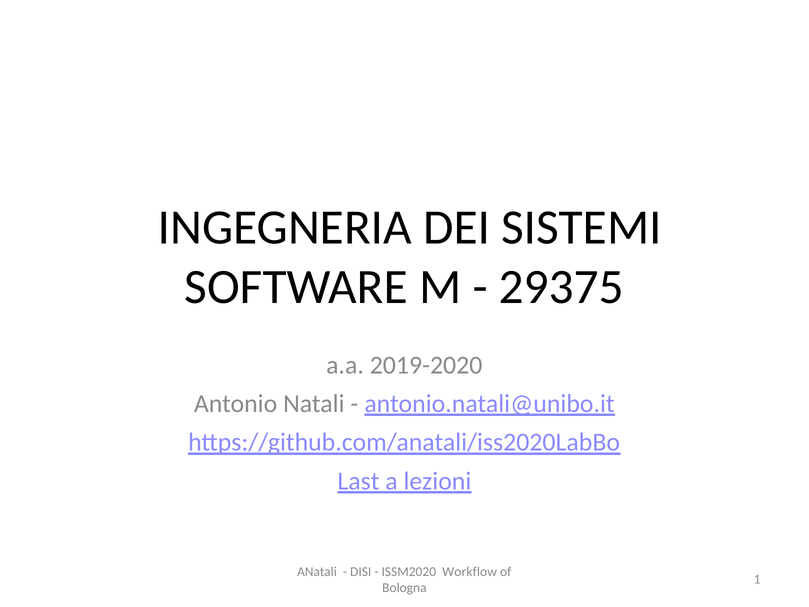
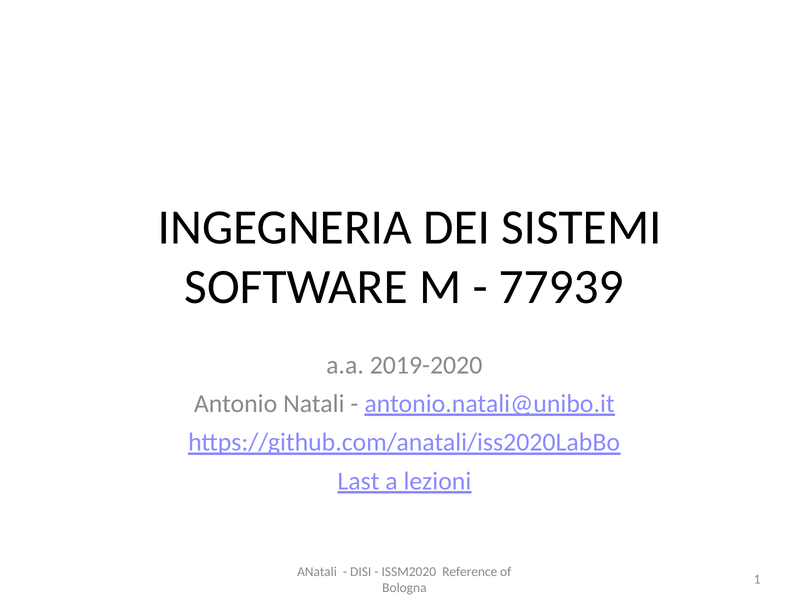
29375: 29375 -> 77939
Workflow: Workflow -> Reference
